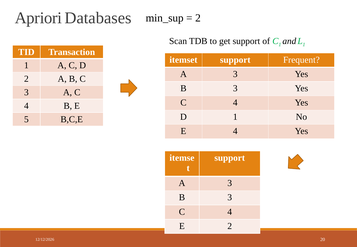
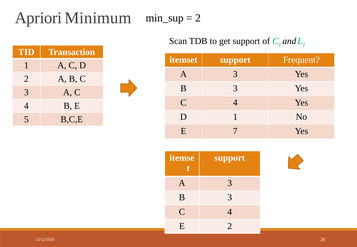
Databases: Databases -> Minimum
E 4: 4 -> 7
